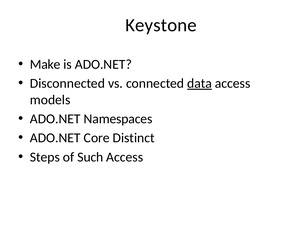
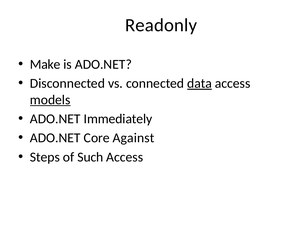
Keystone: Keystone -> Readonly
models underline: none -> present
Namespaces: Namespaces -> Immediately
Distinct: Distinct -> Against
